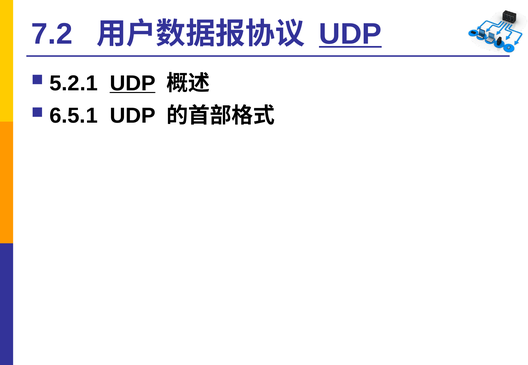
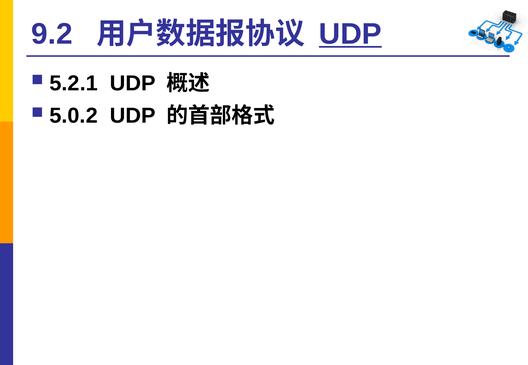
7.2: 7.2 -> 9.2
UDP at (133, 83) underline: present -> none
6.5.1: 6.5.1 -> 5.0.2
